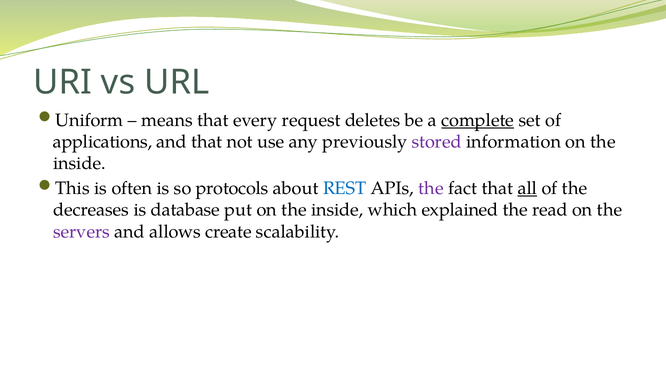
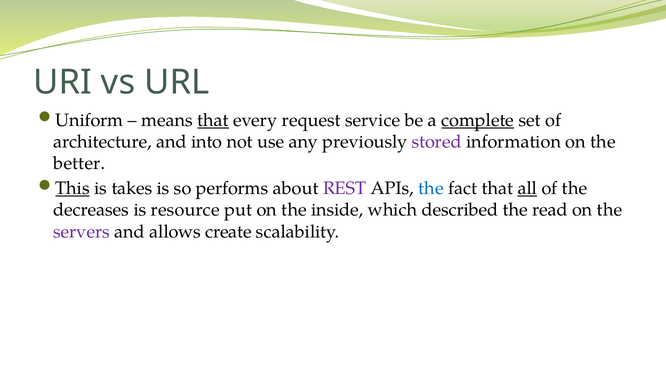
that at (213, 120) underline: none -> present
deletes: deletes -> service
applications: applications -> architecture
and that: that -> into
inside at (79, 164): inside -> better
This underline: none -> present
often: often -> takes
protocols: protocols -> performs
REST colour: blue -> purple
the at (431, 189) colour: purple -> blue
database: database -> resource
explained: explained -> described
